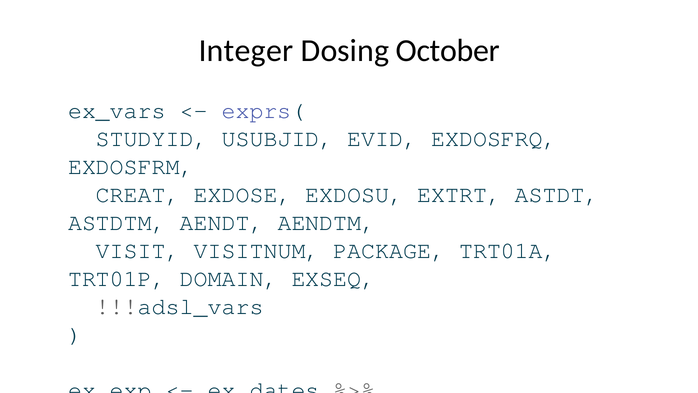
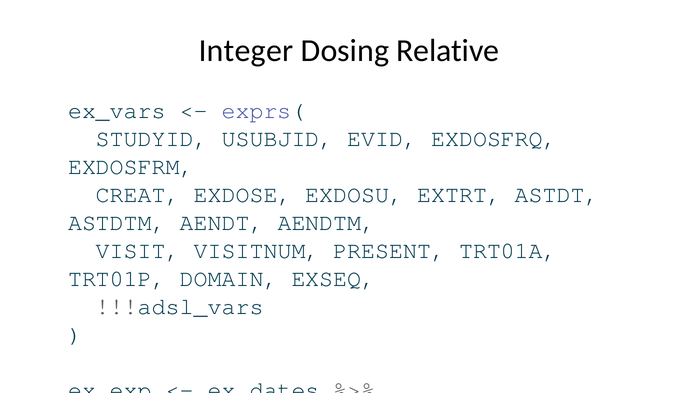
Dosing October: October -> Relative
PACKAGE: PACKAGE -> PRESENT
